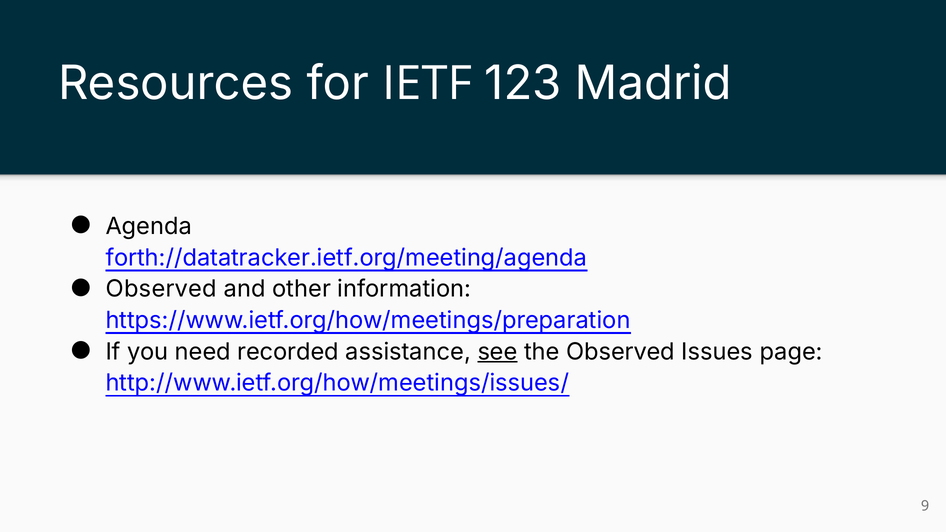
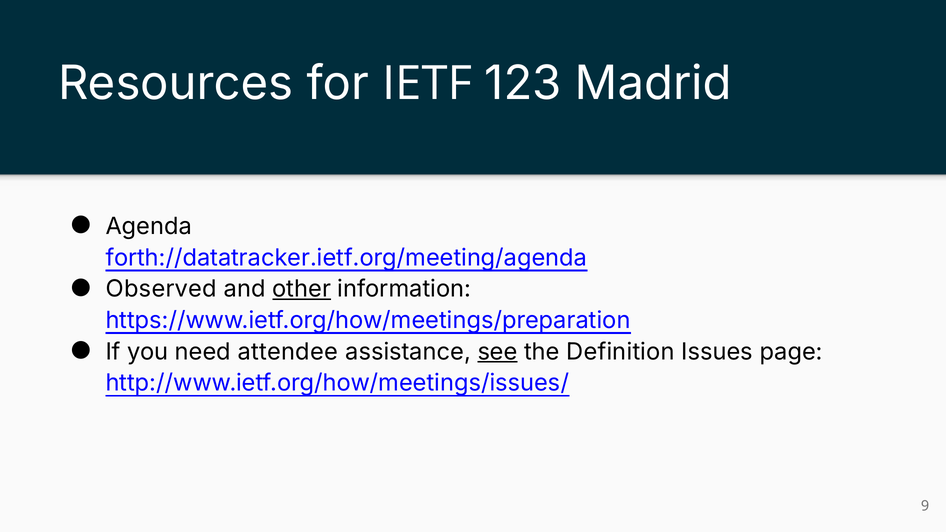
other underline: none -> present
recorded: recorded -> attendee
the Observed: Observed -> Definition
